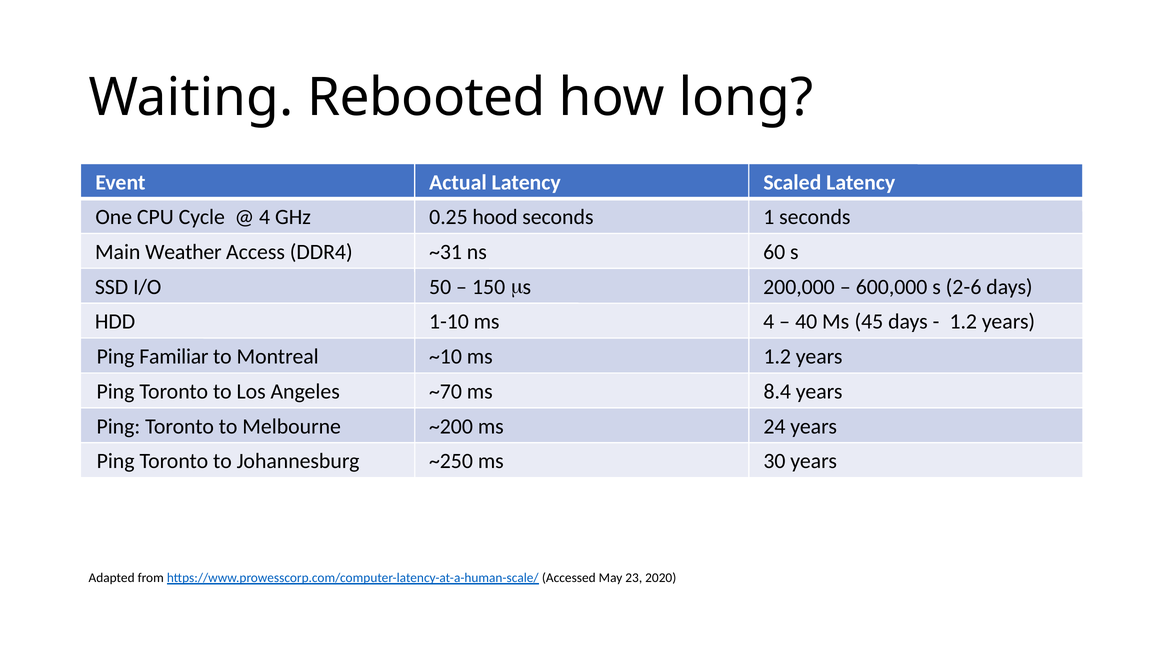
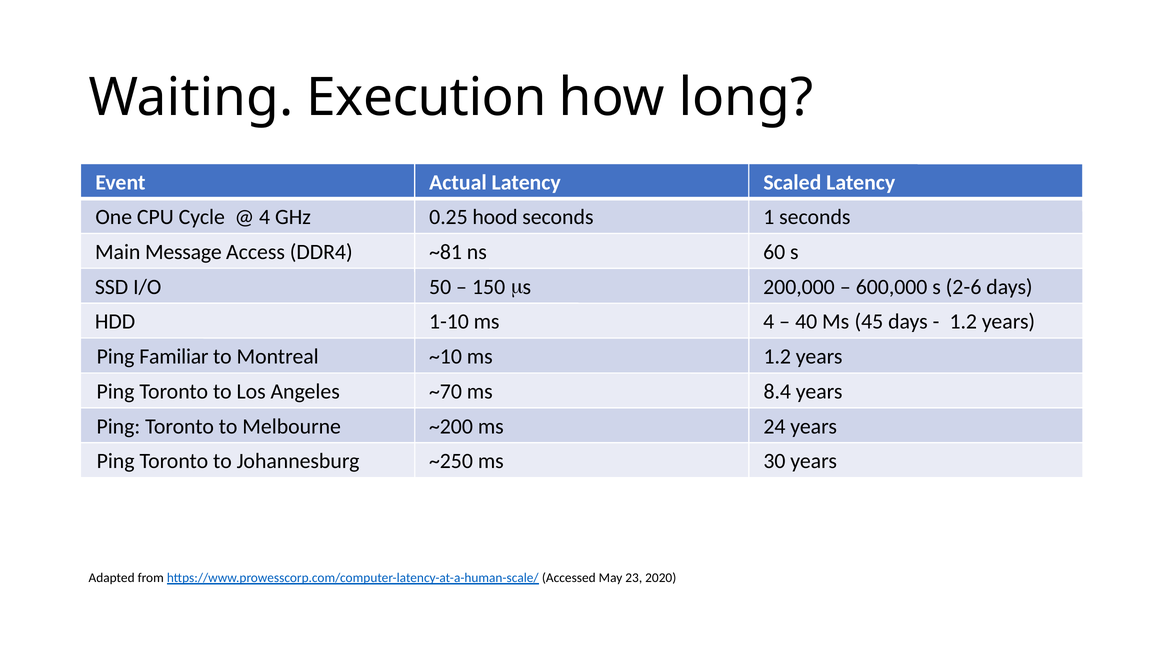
Rebooted: Rebooted -> Execution
Weather: Weather -> Message
~31: ~31 -> ~81
